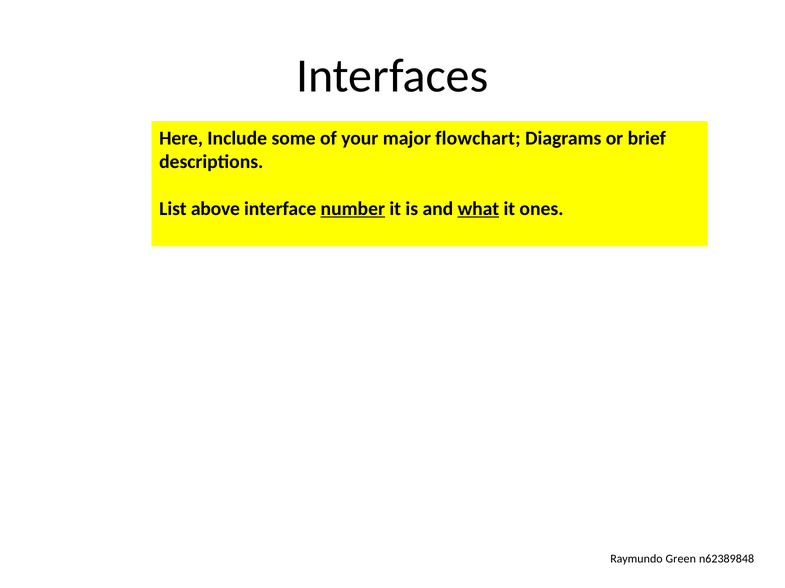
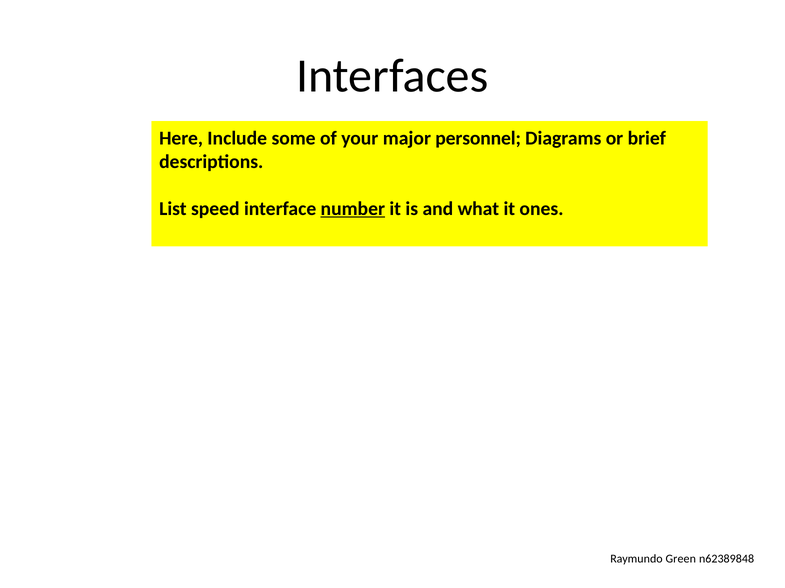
flowchart: flowchart -> personnel
above: above -> speed
what underline: present -> none
